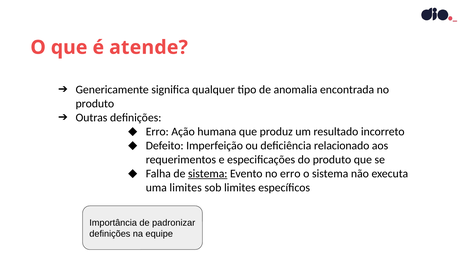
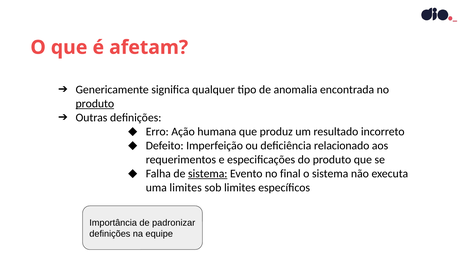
atende: atende -> afetam
produto at (95, 104) underline: none -> present
no erro: erro -> final
